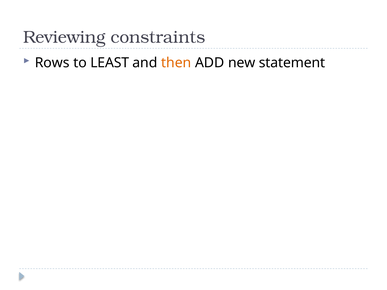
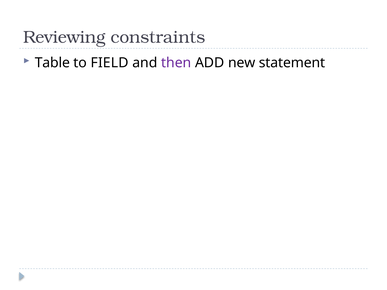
Rows: Rows -> Table
LEAST: LEAST -> FIELD
then colour: orange -> purple
